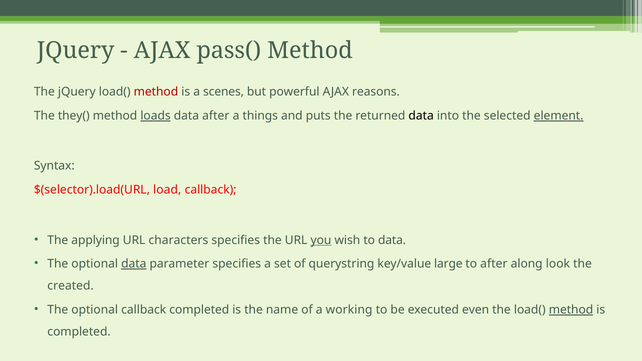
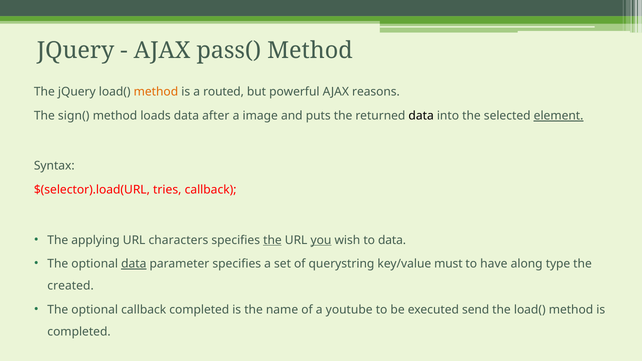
method at (156, 92) colour: red -> orange
scenes: scenes -> routed
they(: they( -> sign(
loads underline: present -> none
things: things -> image
load: load -> tries
the at (272, 240) underline: none -> present
large: large -> must
to after: after -> have
look: look -> type
working: working -> youtube
even: even -> send
method at (571, 310) underline: present -> none
